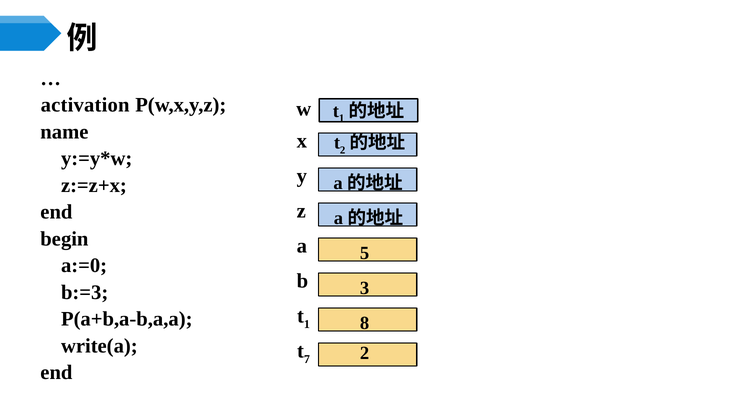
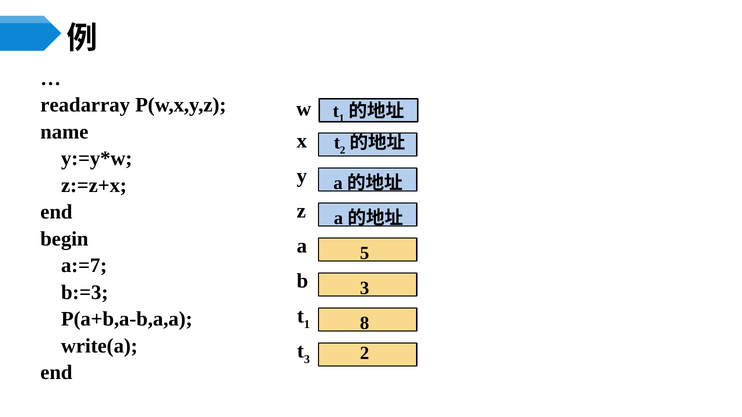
activation: activation -> readarray
a:=0: a:=0 -> a:=7
7 at (307, 359): 7 -> 3
